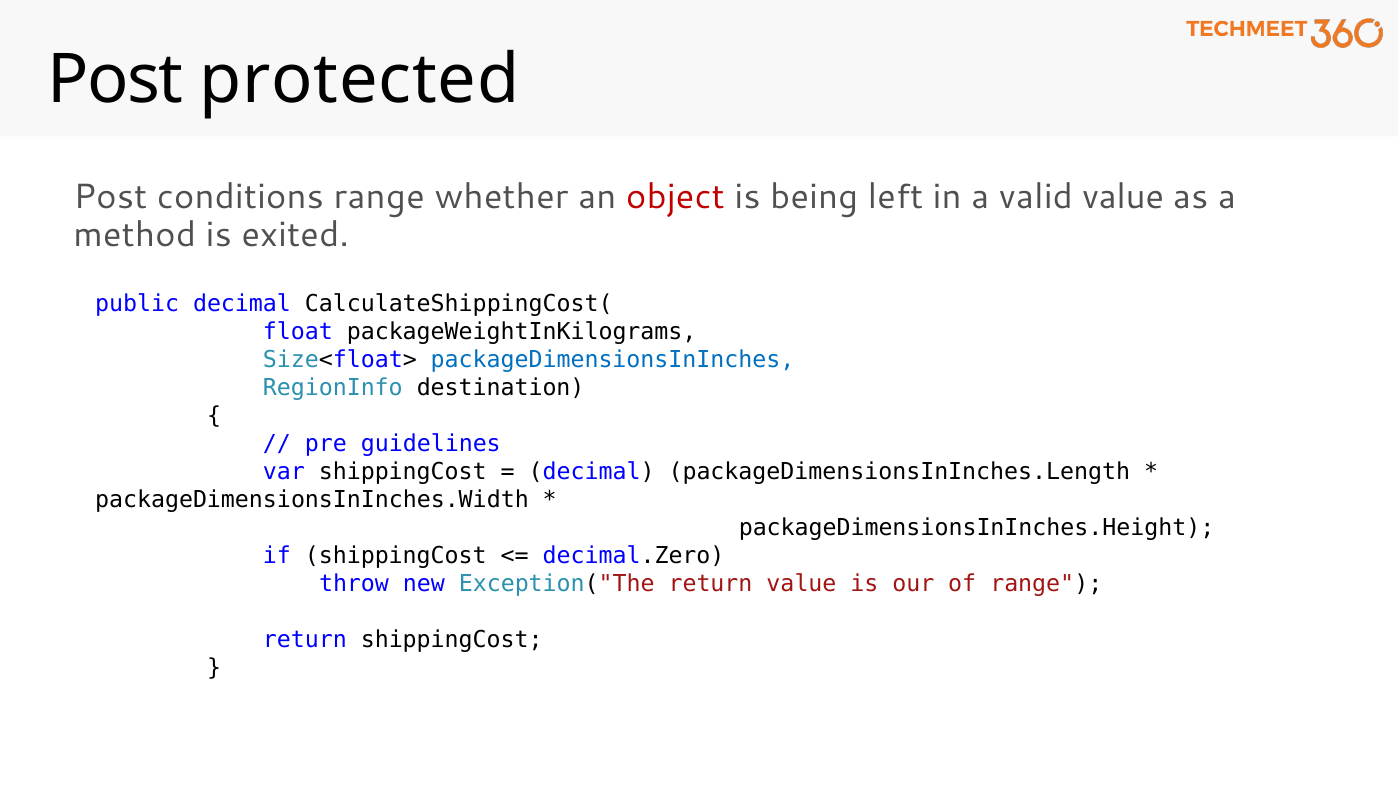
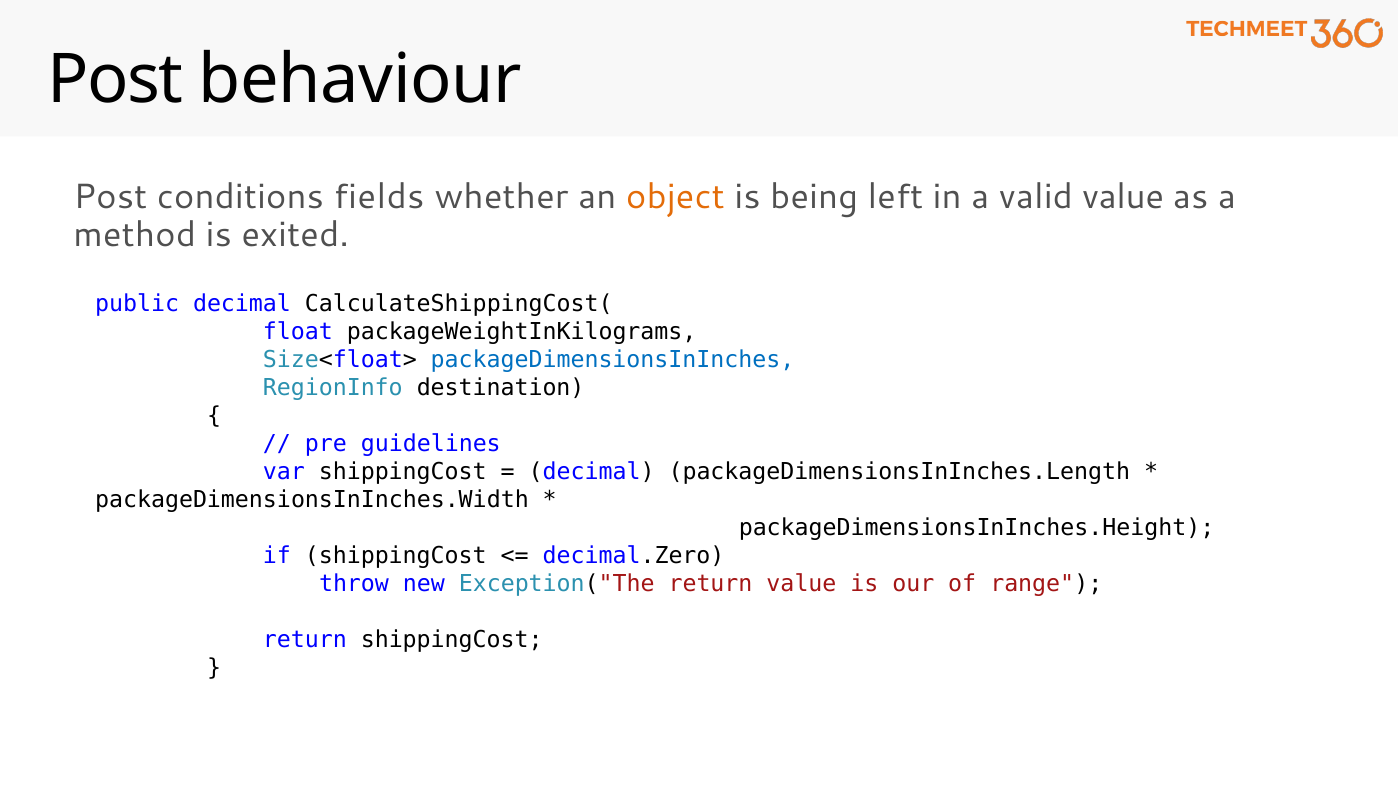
protected: protected -> behaviour
conditions range: range -> fields
object colour: red -> orange
